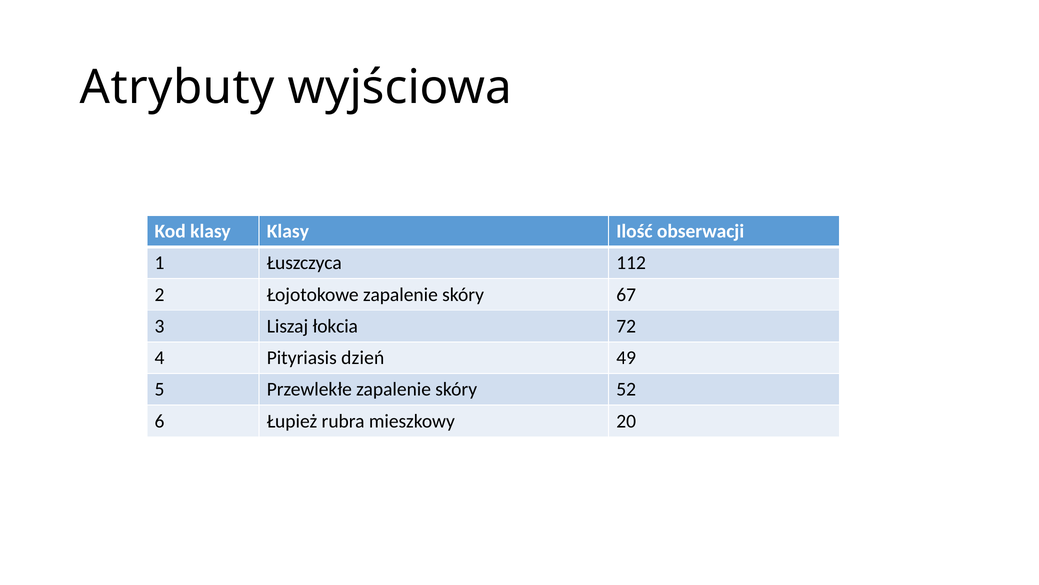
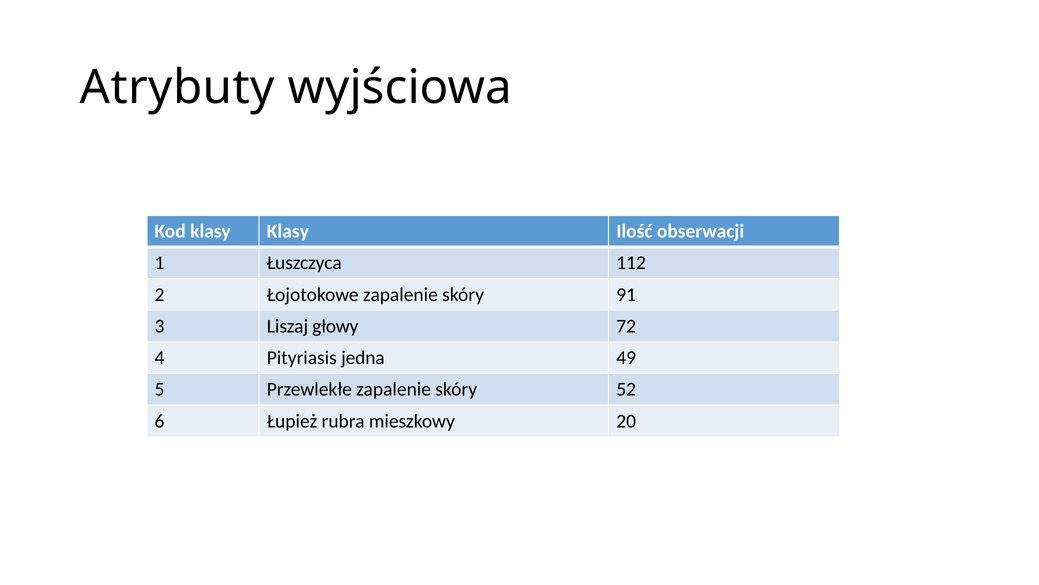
67: 67 -> 91
łokcia: łokcia -> głowy
dzień: dzień -> jedna
